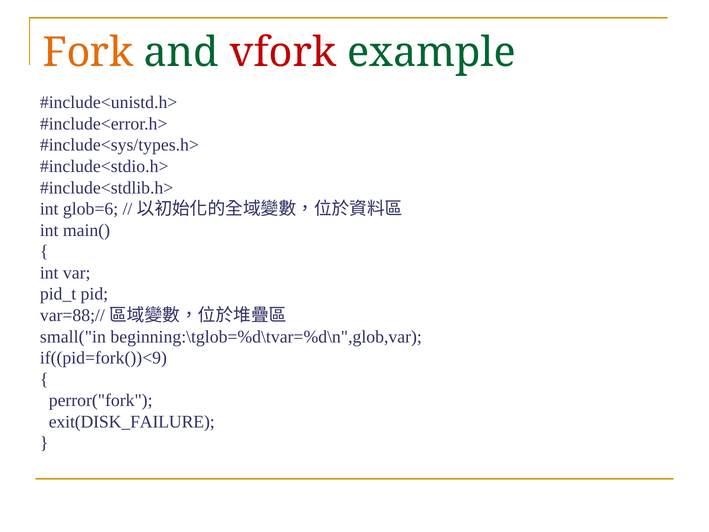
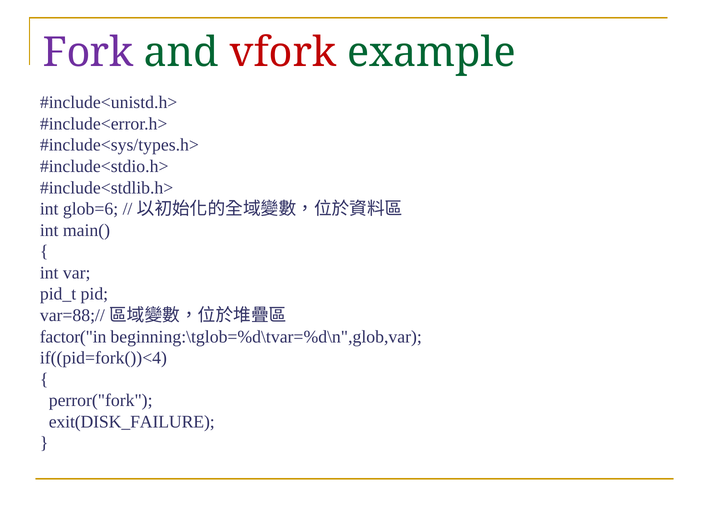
Fork colour: orange -> purple
small("in: small("in -> factor("in
if((pid=fork())<9: if((pid=fork())<9 -> if((pid=fork())<4
